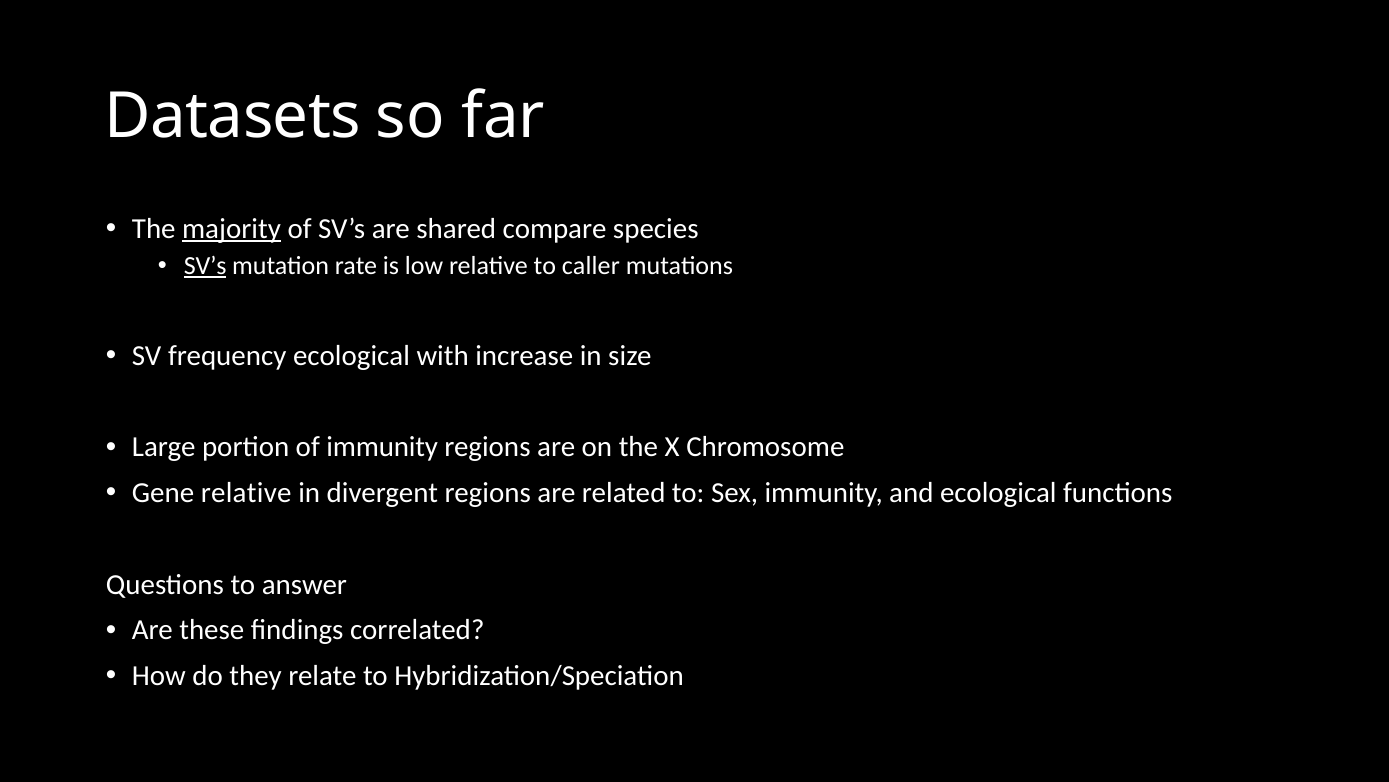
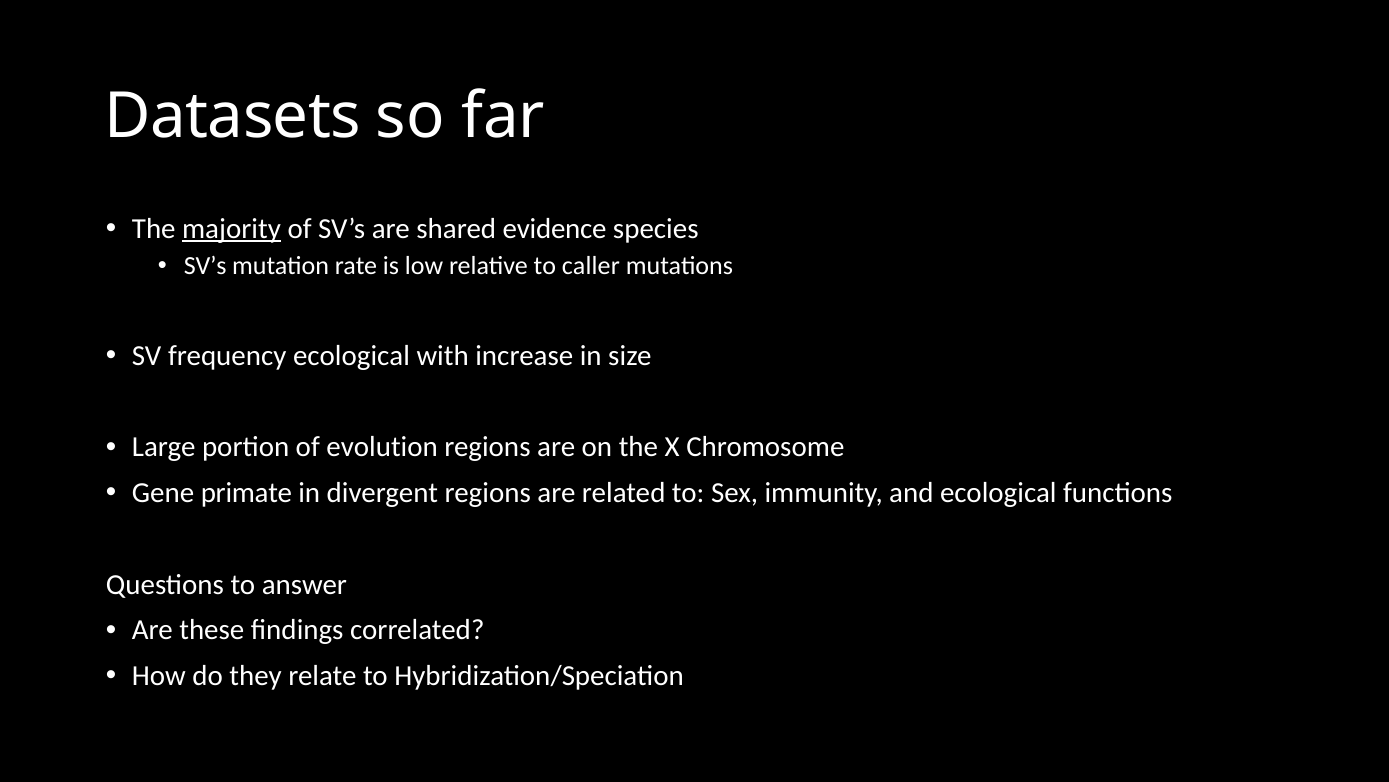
compare: compare -> evidence
SV’s at (205, 266) underline: present -> none
of immunity: immunity -> evolution
Gene relative: relative -> primate
